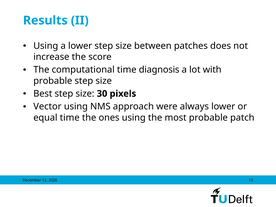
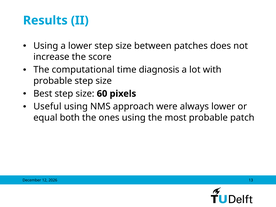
30: 30 -> 60
Vector: Vector -> Useful
equal time: time -> both
